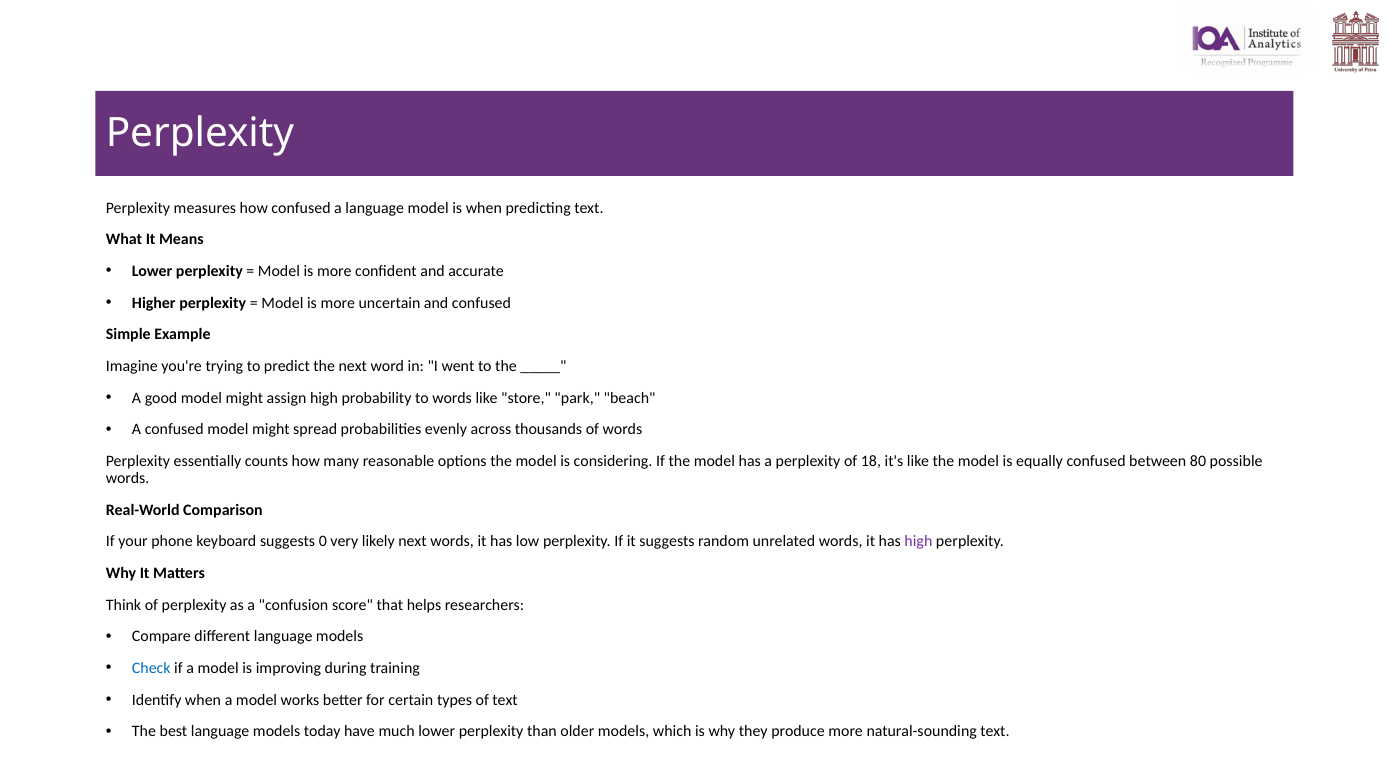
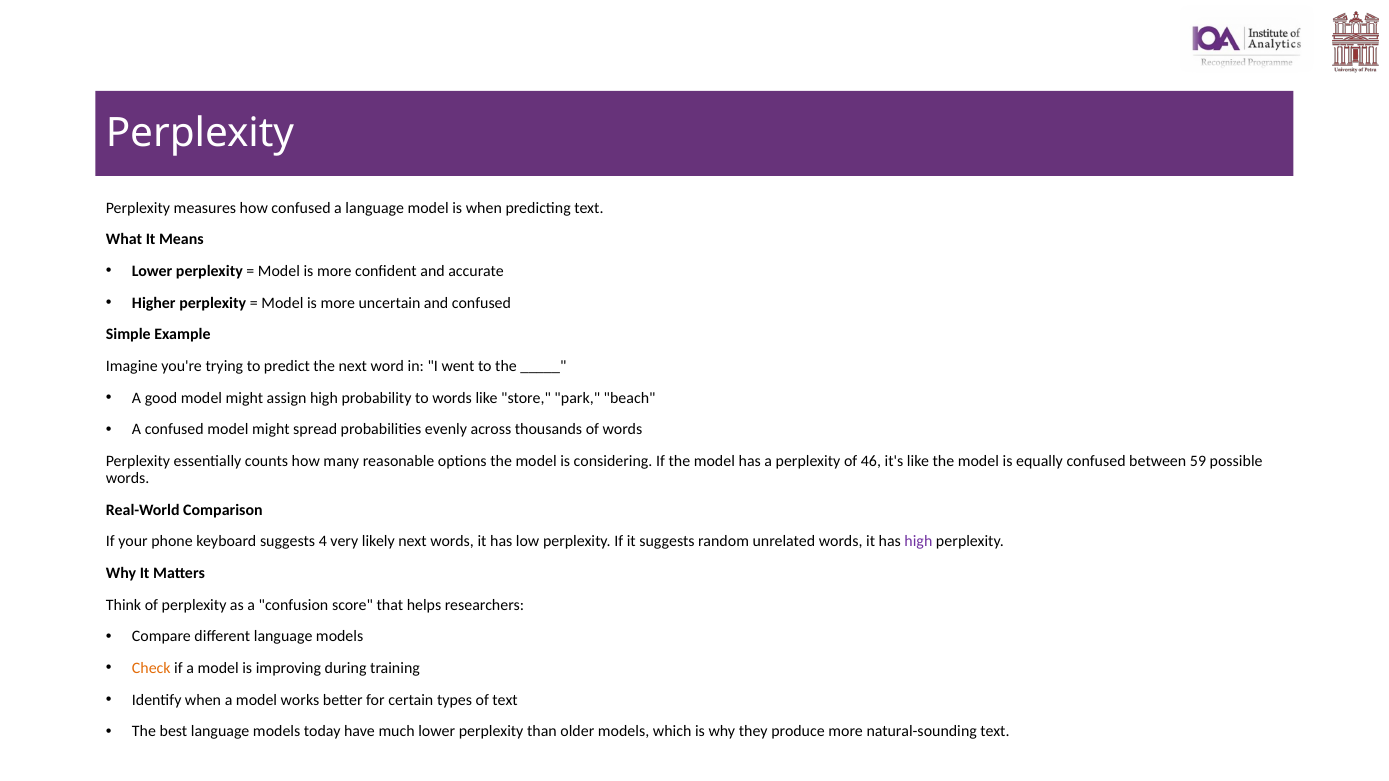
18: 18 -> 46
80: 80 -> 59
0: 0 -> 4
Check colour: blue -> orange
